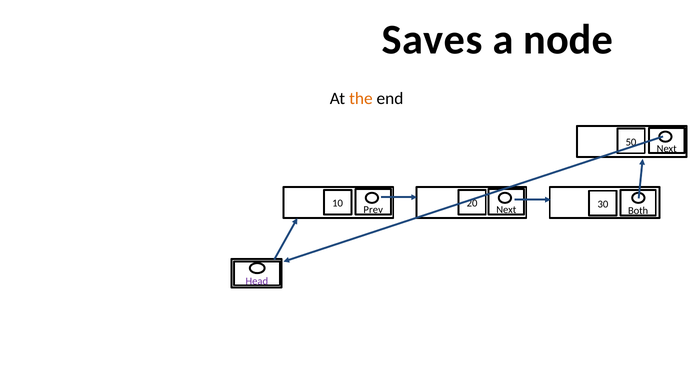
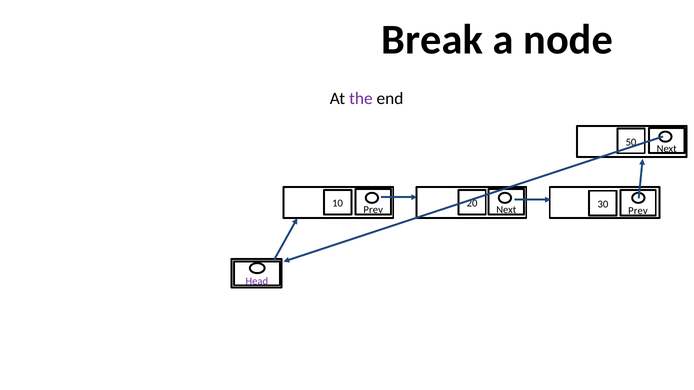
Saves: Saves -> Break
the colour: orange -> purple
Both at (638, 211): Both -> Prev
